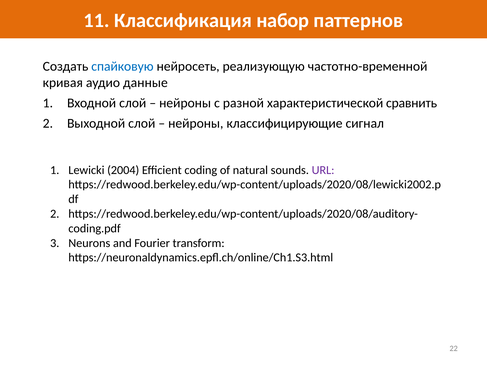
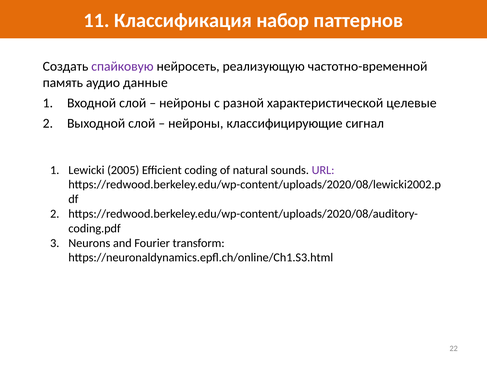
спайковую colour: blue -> purple
кривая: кривая -> память
сравнить: сравнить -> целевые
2004: 2004 -> 2005
